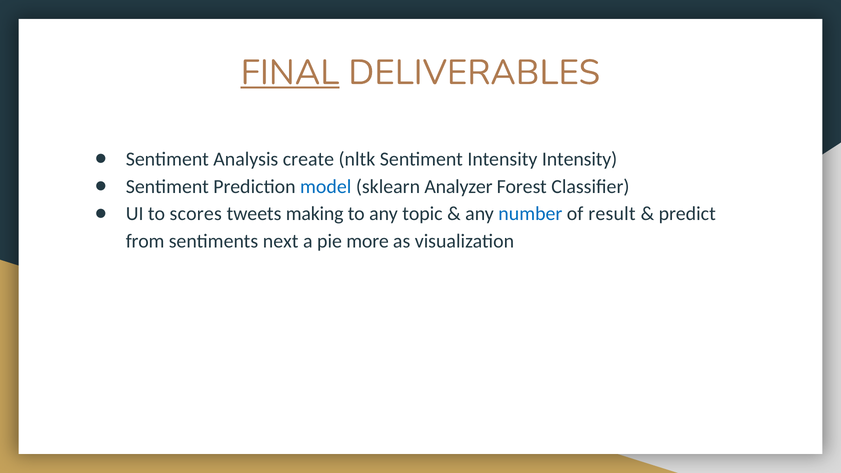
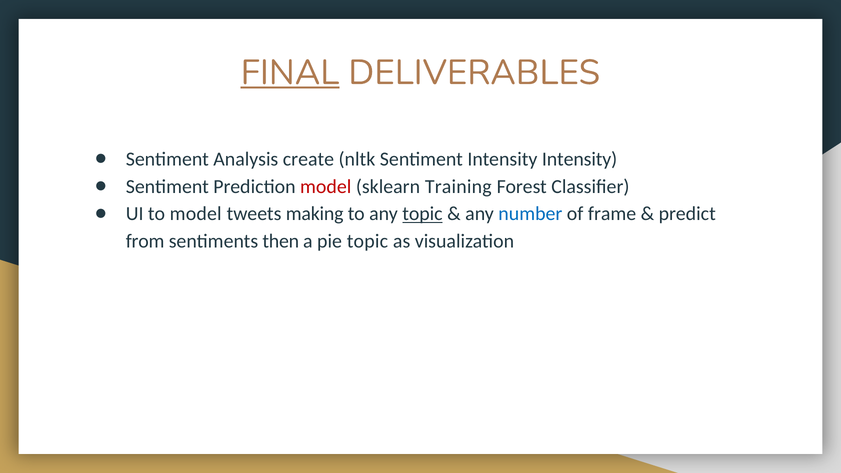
model at (326, 187) colour: blue -> red
Analyzer: Analyzer -> Training
to scores: scores -> model
topic at (422, 214) underline: none -> present
result: result -> frame
next: next -> then
pie more: more -> topic
